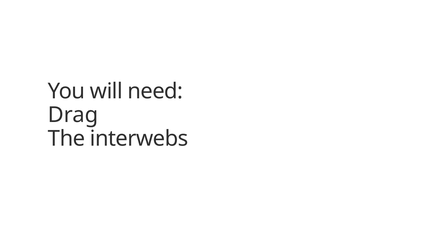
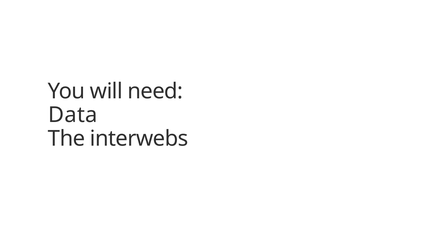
Drag: Drag -> Data
